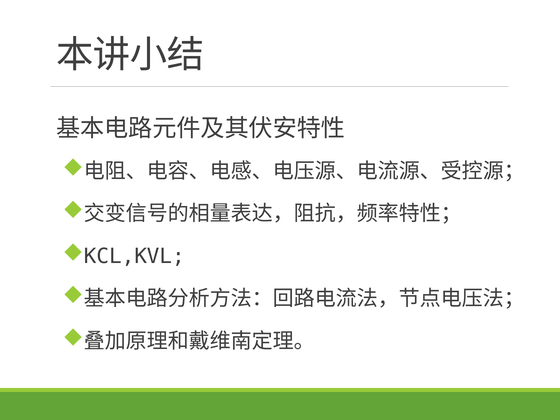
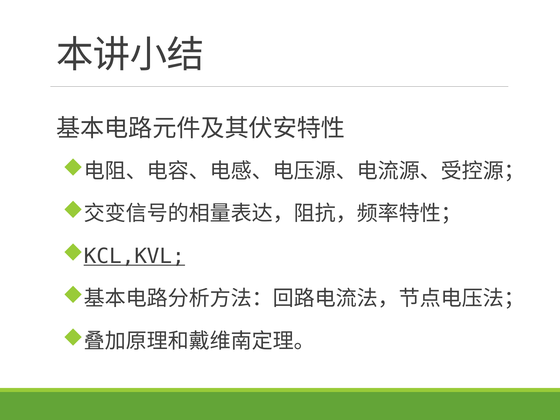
KCL,KVL underline: none -> present
